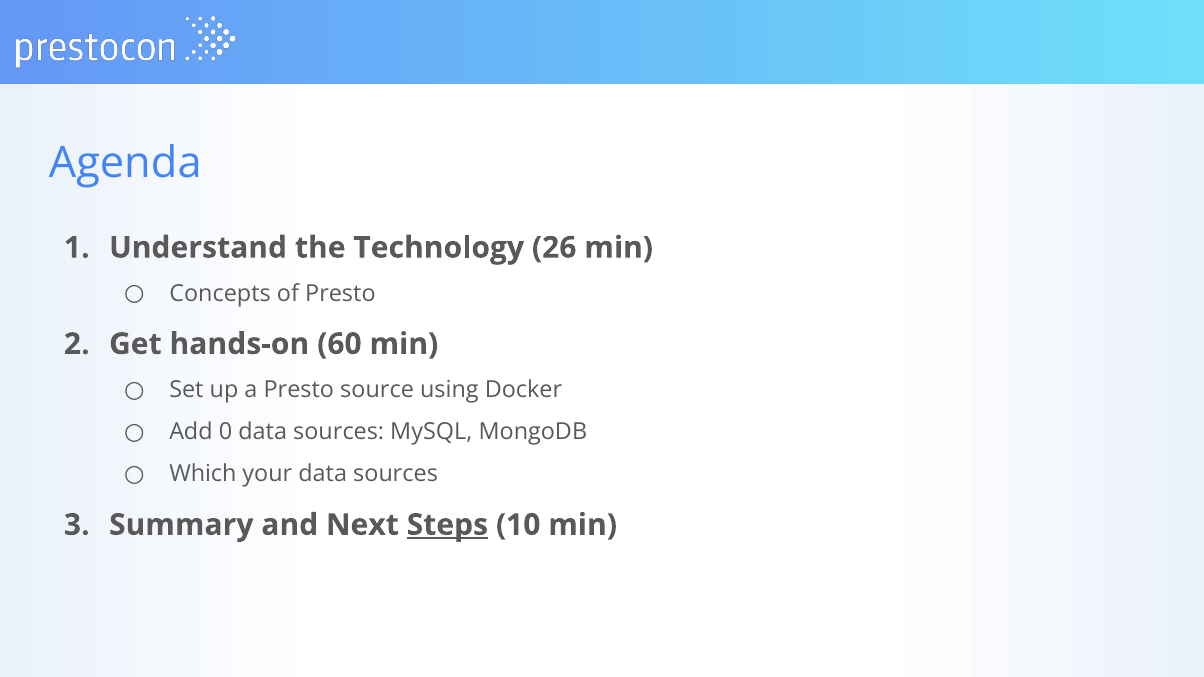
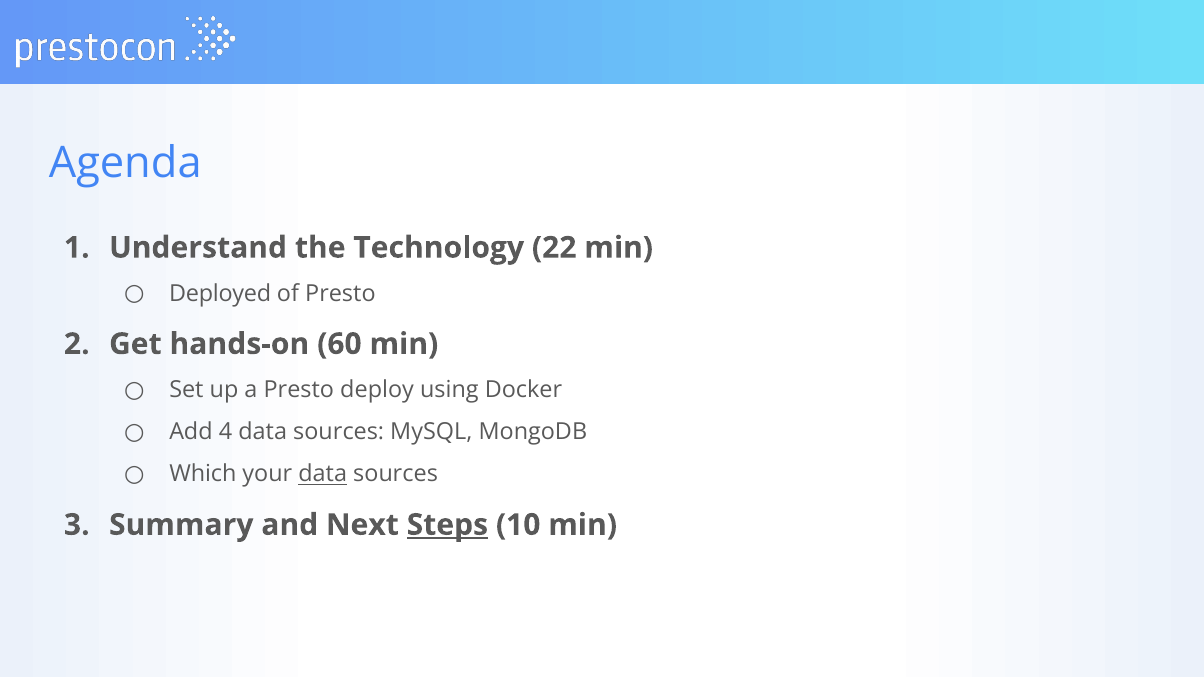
26: 26 -> 22
Concepts: Concepts -> Deployed
source: source -> deploy
0: 0 -> 4
data at (323, 474) underline: none -> present
